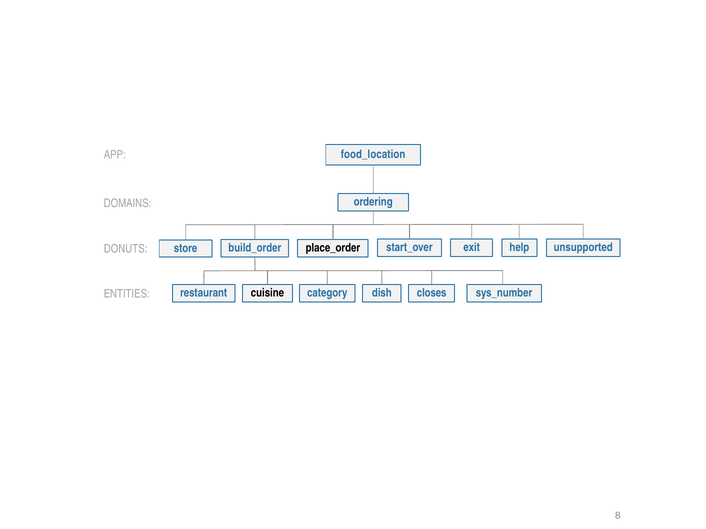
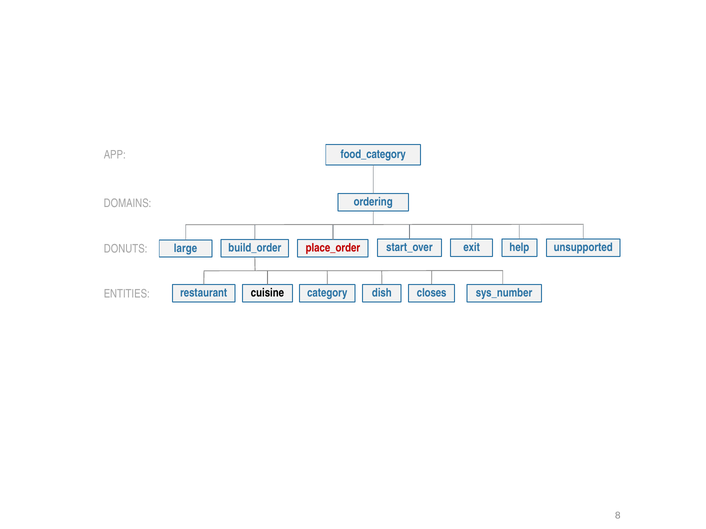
food_location: food_location -> food_category
store: store -> large
place_order colour: black -> red
